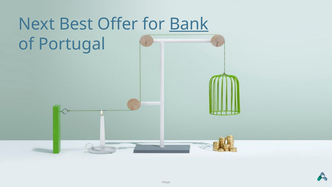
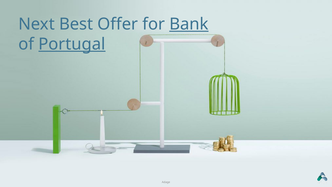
Portugal underline: none -> present
